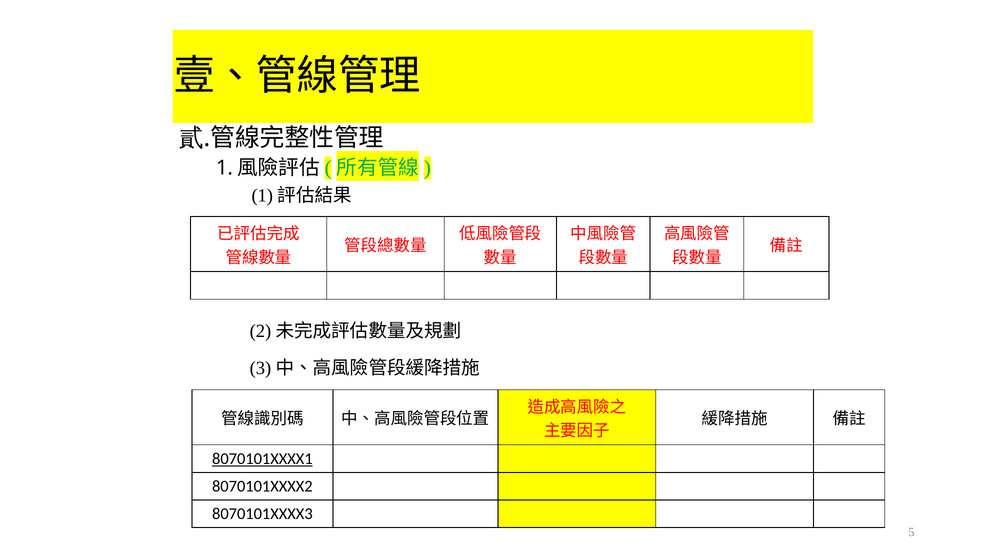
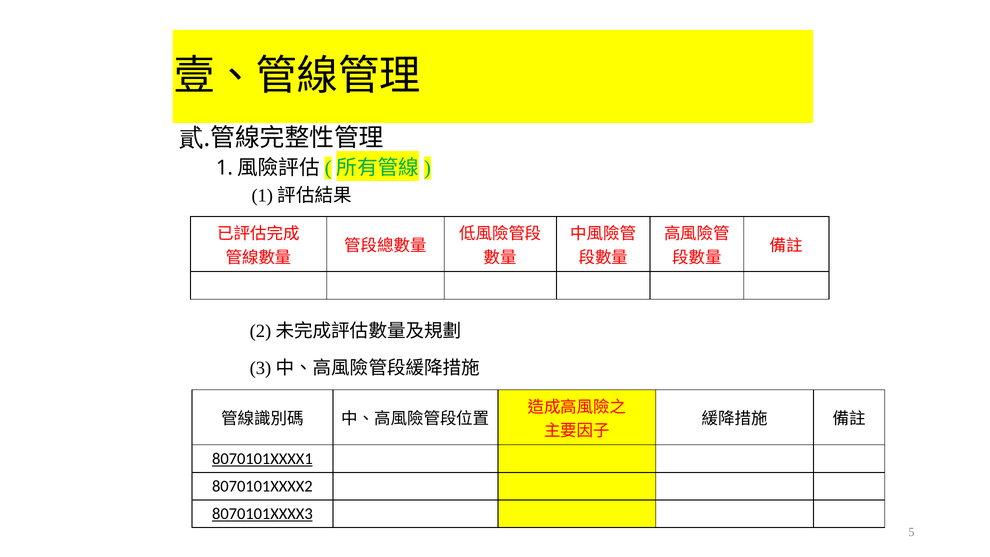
8070101XXXX3 underline: none -> present
